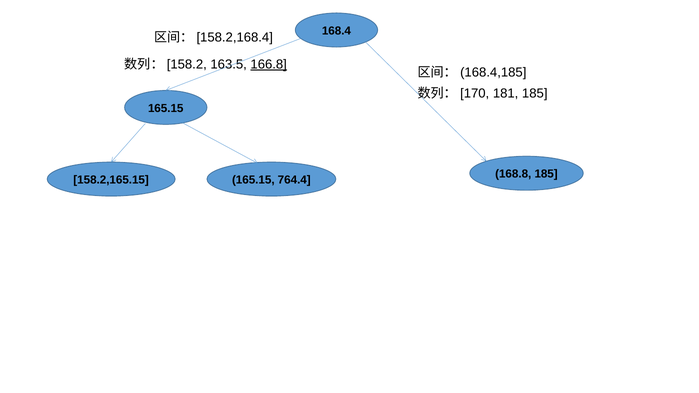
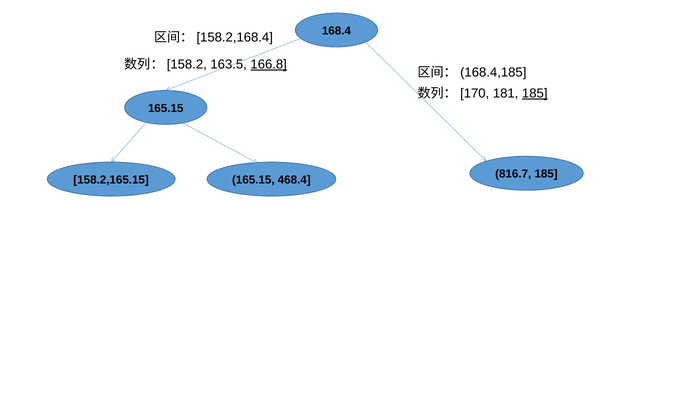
185 at (535, 93) underline: none -> present
168.8: 168.8 -> 816.7
764.4: 764.4 -> 468.4
